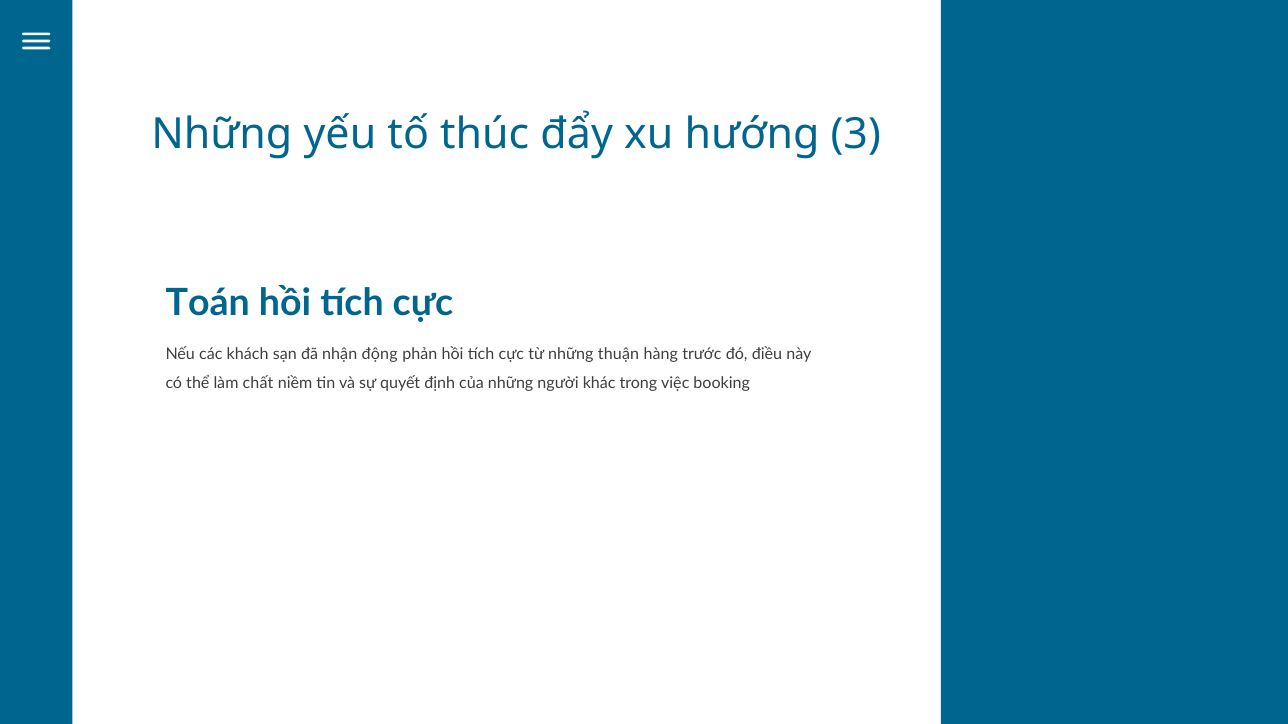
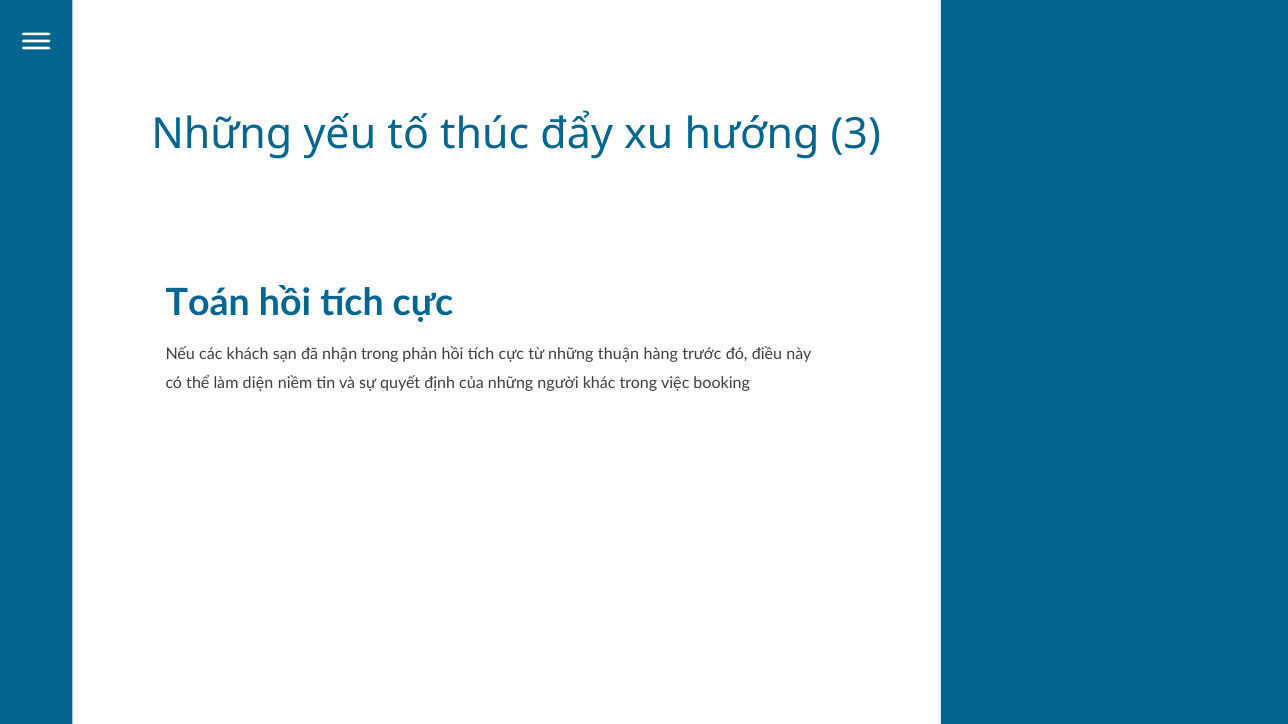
nhận động: động -> trong
chất: chất -> diện
